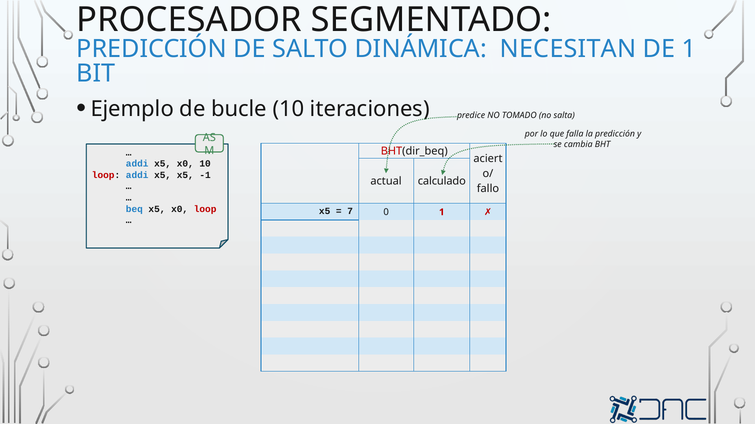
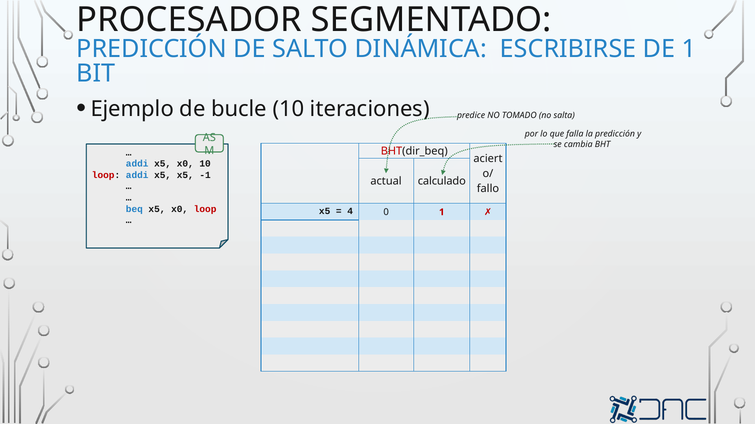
NECESITAN: NECESITAN -> ESCRIBIRSE
7: 7 -> 4
